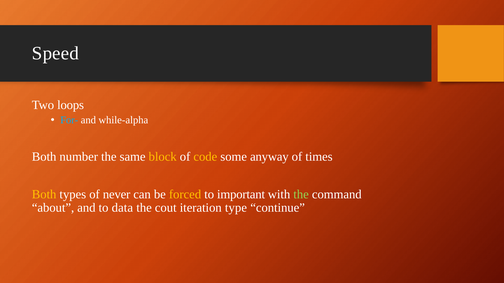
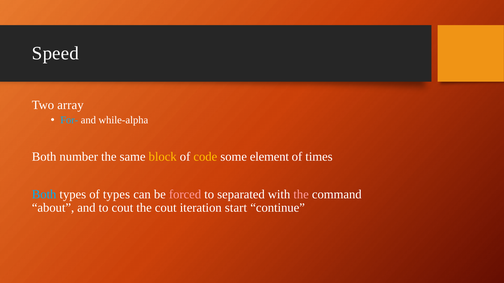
loops: loops -> array
anyway: anyway -> element
Both at (44, 195) colour: yellow -> light blue
of never: never -> types
forced colour: yellow -> pink
important: important -> separated
the at (301, 195) colour: light green -> pink
to data: data -> cout
type: type -> start
